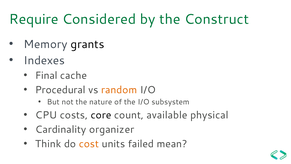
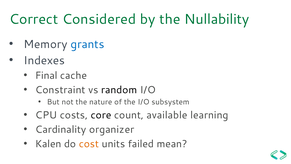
Require: Require -> Correct
Construct: Construct -> Nullability
grants colour: black -> blue
Procedural: Procedural -> Constraint
random colour: orange -> black
physical: physical -> learning
Think: Think -> Kalen
